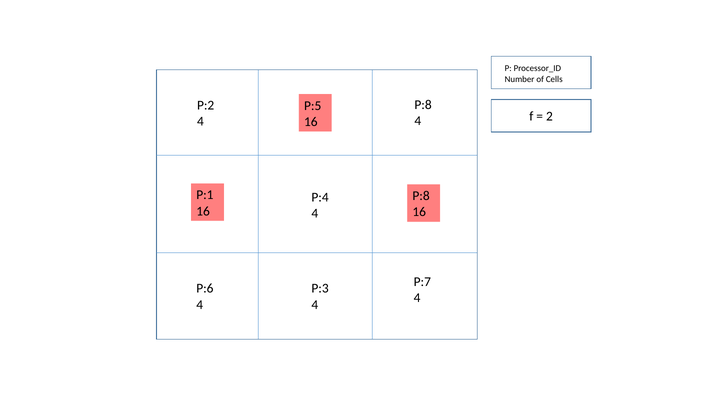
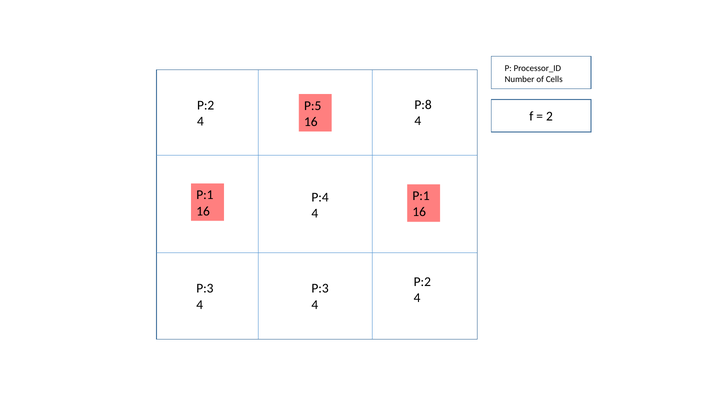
P:8 at (421, 196): P:8 -> P:1
P:7 at (422, 282): P:7 -> P:2
P:6 at (205, 288): P:6 -> P:3
